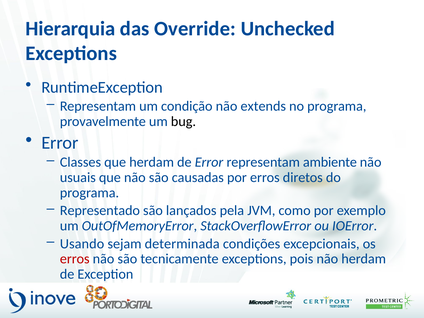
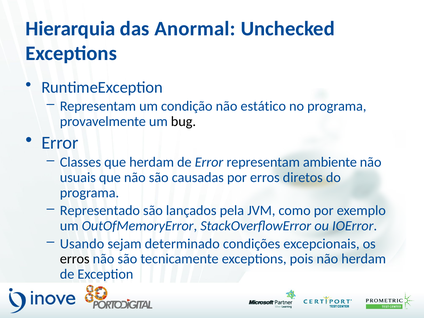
Override: Override -> Anormal
extends: extends -> estático
determinada: determinada -> determinado
erros at (75, 259) colour: red -> black
